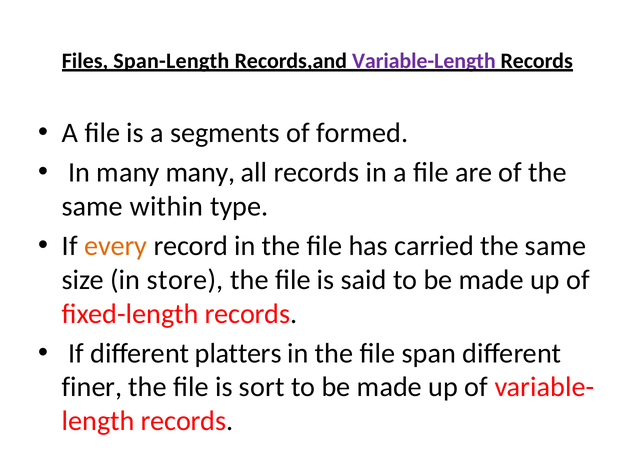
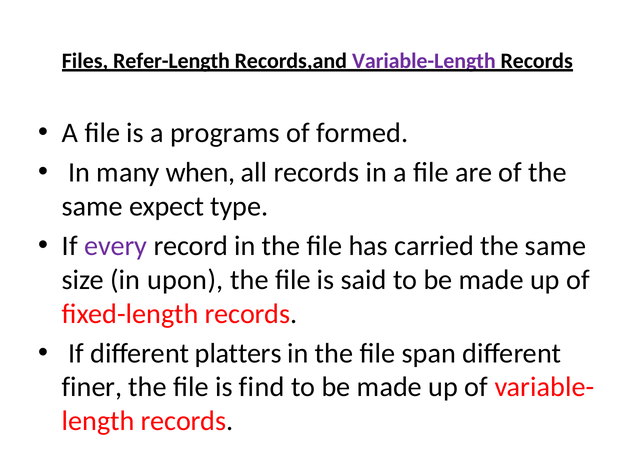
Span-Length: Span-Length -> Refer-Length
segments: segments -> programs
many many: many -> when
within: within -> expect
every colour: orange -> purple
store: store -> upon
sort: sort -> find
